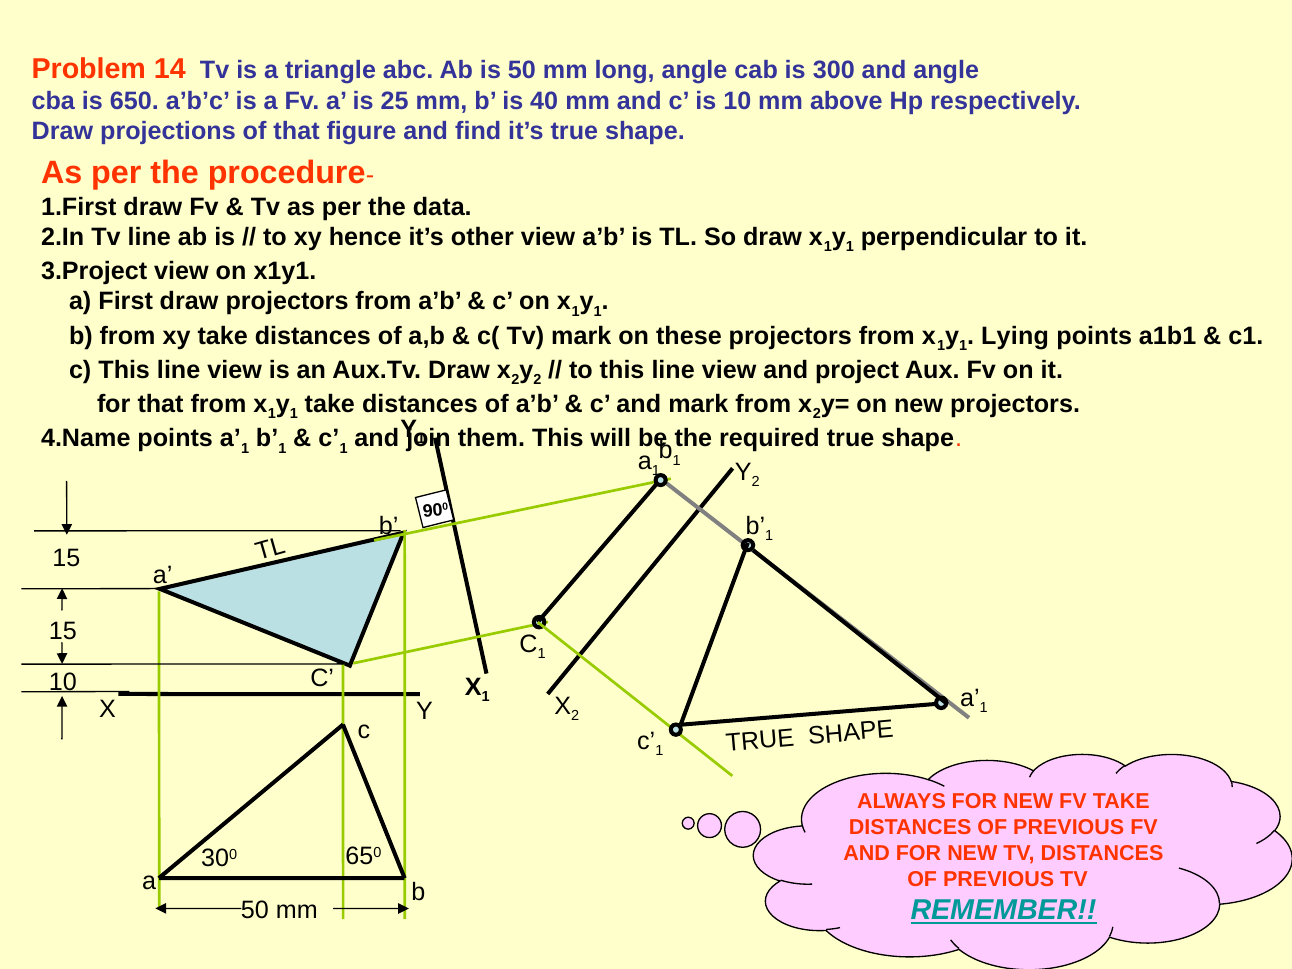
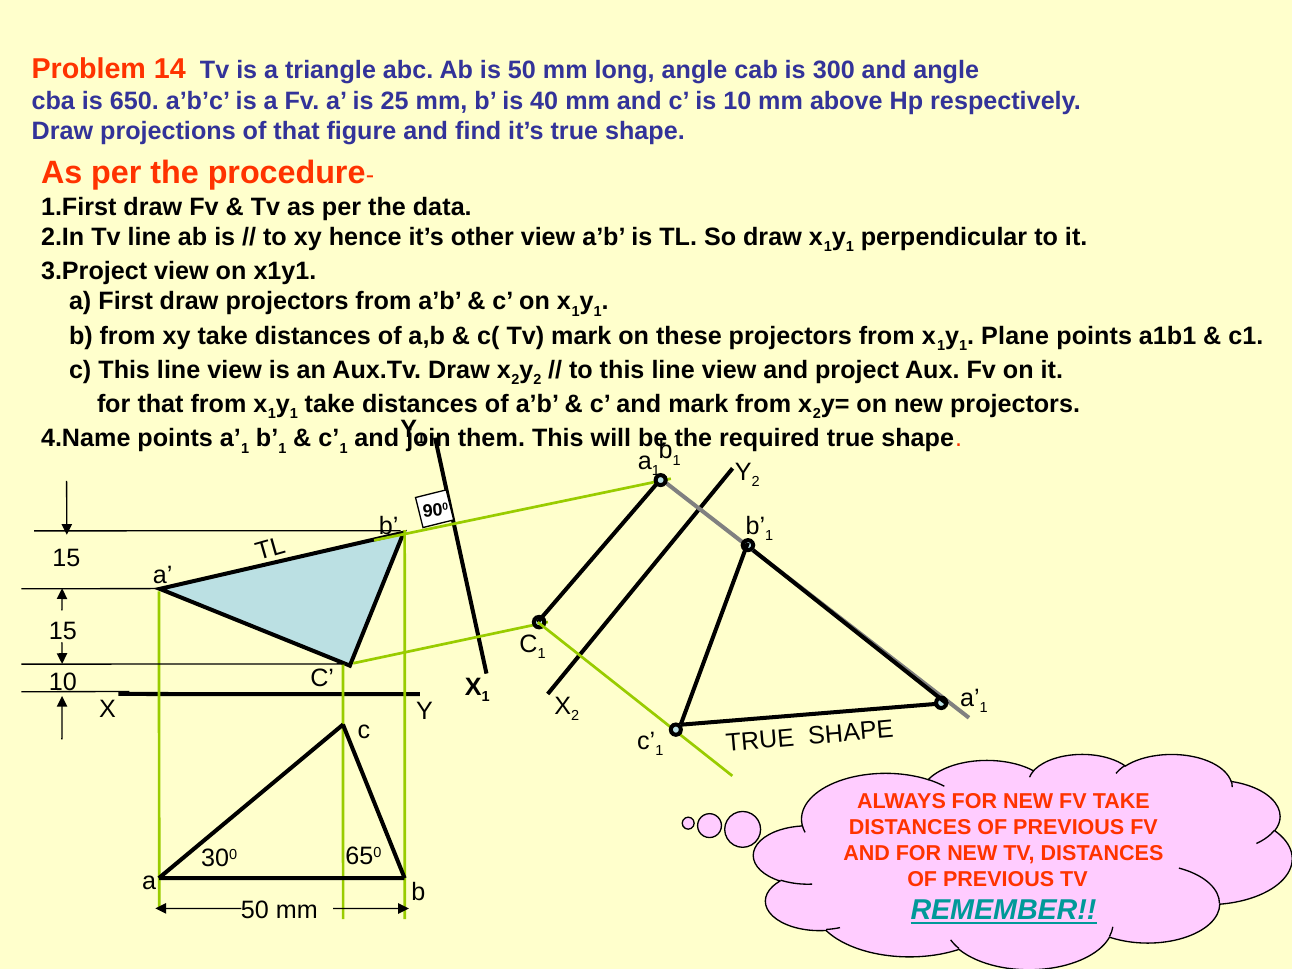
Lying: Lying -> Plane
